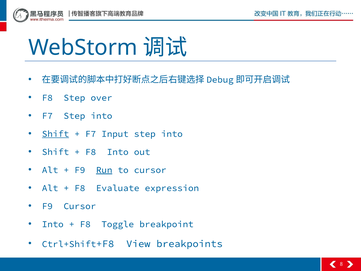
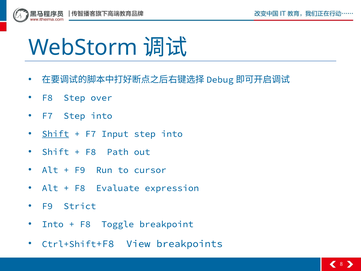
F8 Into: Into -> Path
Run underline: present -> none
F9 Cursor: Cursor -> Strict
